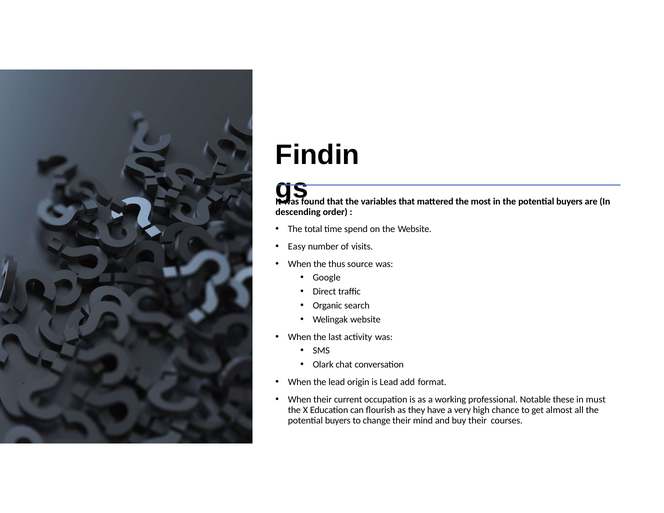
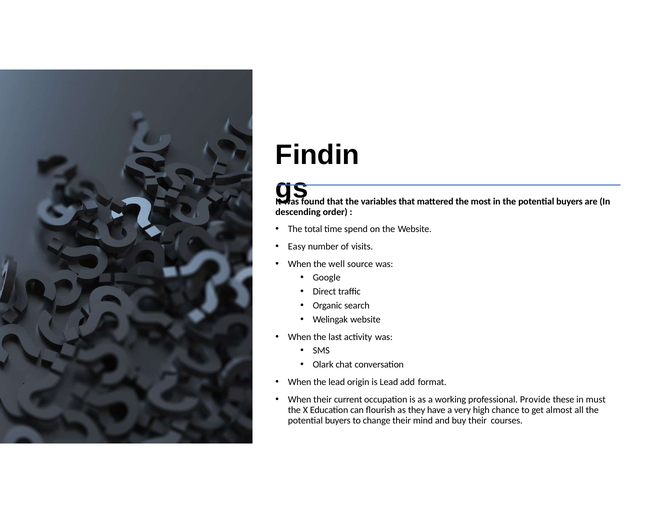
thus: thus -> well
Notable: Notable -> Provide
